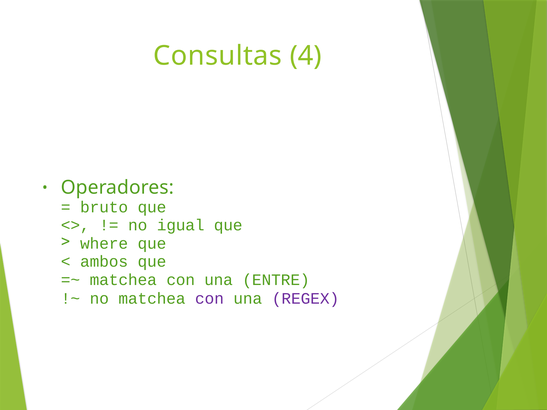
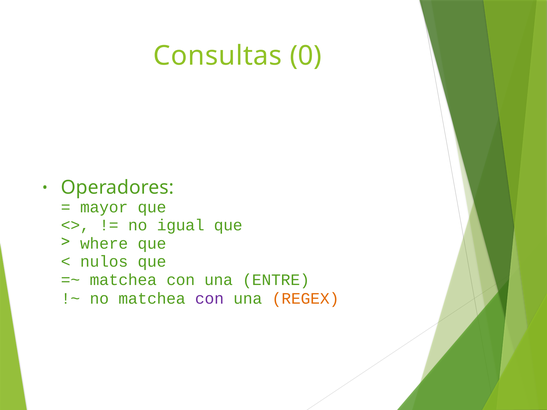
4: 4 -> 0
bruto: bruto -> mayor
ambos: ambos -> nulos
REGEX colour: purple -> orange
